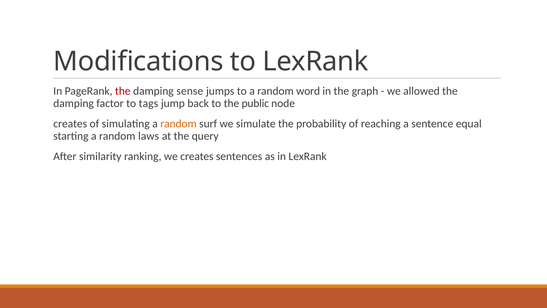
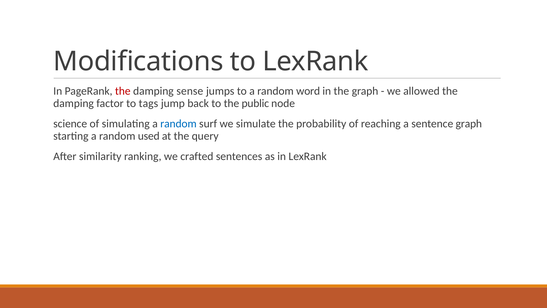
creates at (70, 124): creates -> science
random at (178, 124) colour: orange -> blue
sentence equal: equal -> graph
laws: laws -> used
we creates: creates -> crafted
